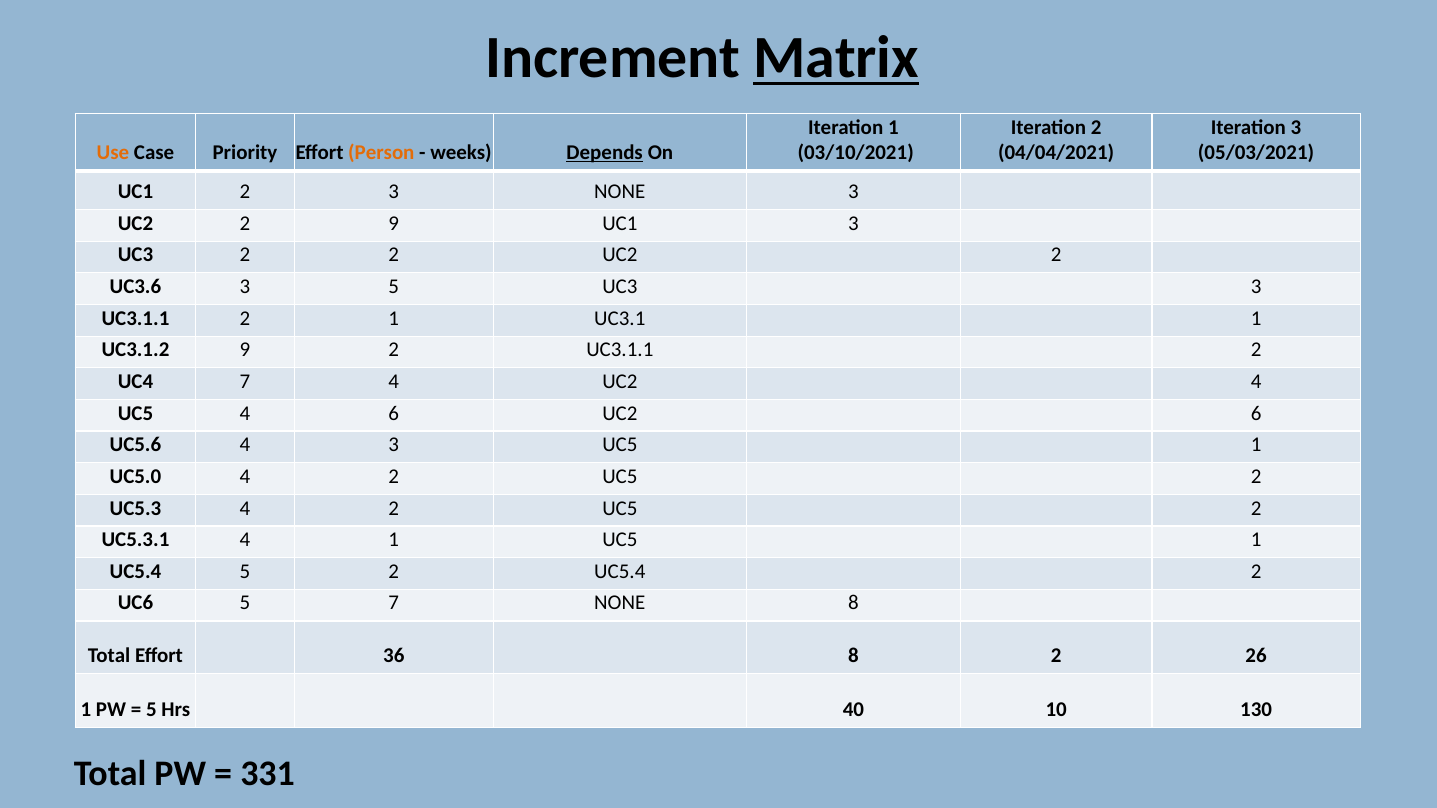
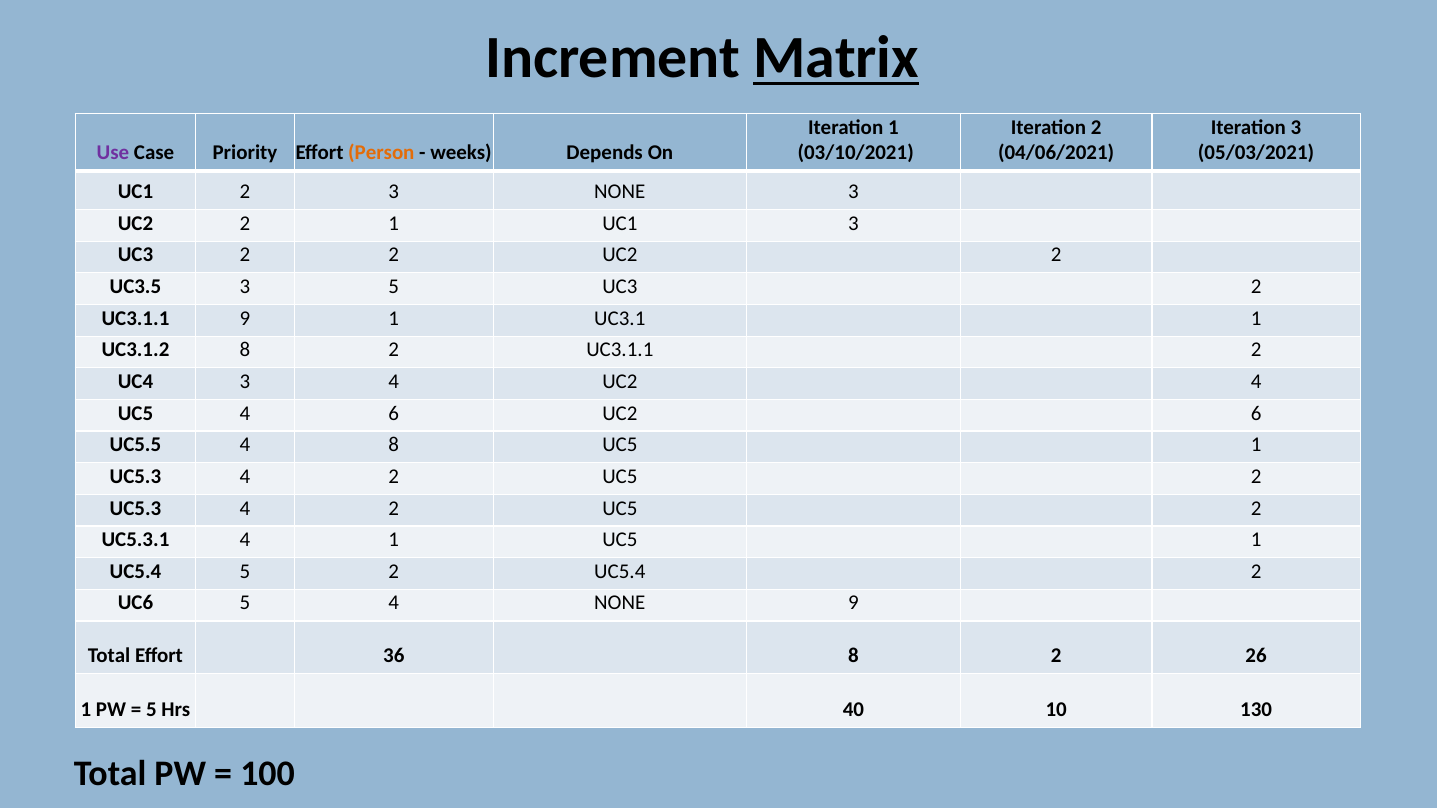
Use colour: orange -> purple
Depends underline: present -> none
04/04/2021: 04/04/2021 -> 04/06/2021
2 9: 9 -> 1
UC3.6: UC3.6 -> UC3.5
5 UC3 3: 3 -> 2
2 at (245, 318): 2 -> 9
UC3.1.2 9: 9 -> 8
UC4 7: 7 -> 3
UC5.6: UC5.6 -> UC5.5
4 3: 3 -> 8
UC5.0 at (135, 477): UC5.0 -> UC5.3
5 7: 7 -> 4
NONE 8: 8 -> 9
331: 331 -> 100
